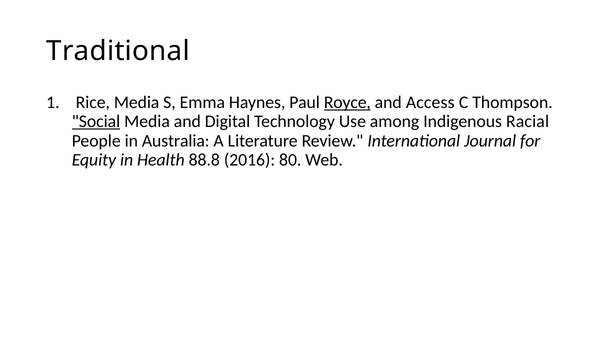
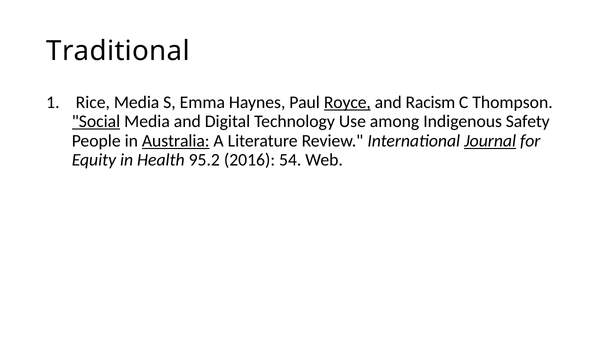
Access: Access -> Racism
Racial: Racial -> Safety
Australia underline: none -> present
Journal underline: none -> present
88.8: 88.8 -> 95.2
80: 80 -> 54
